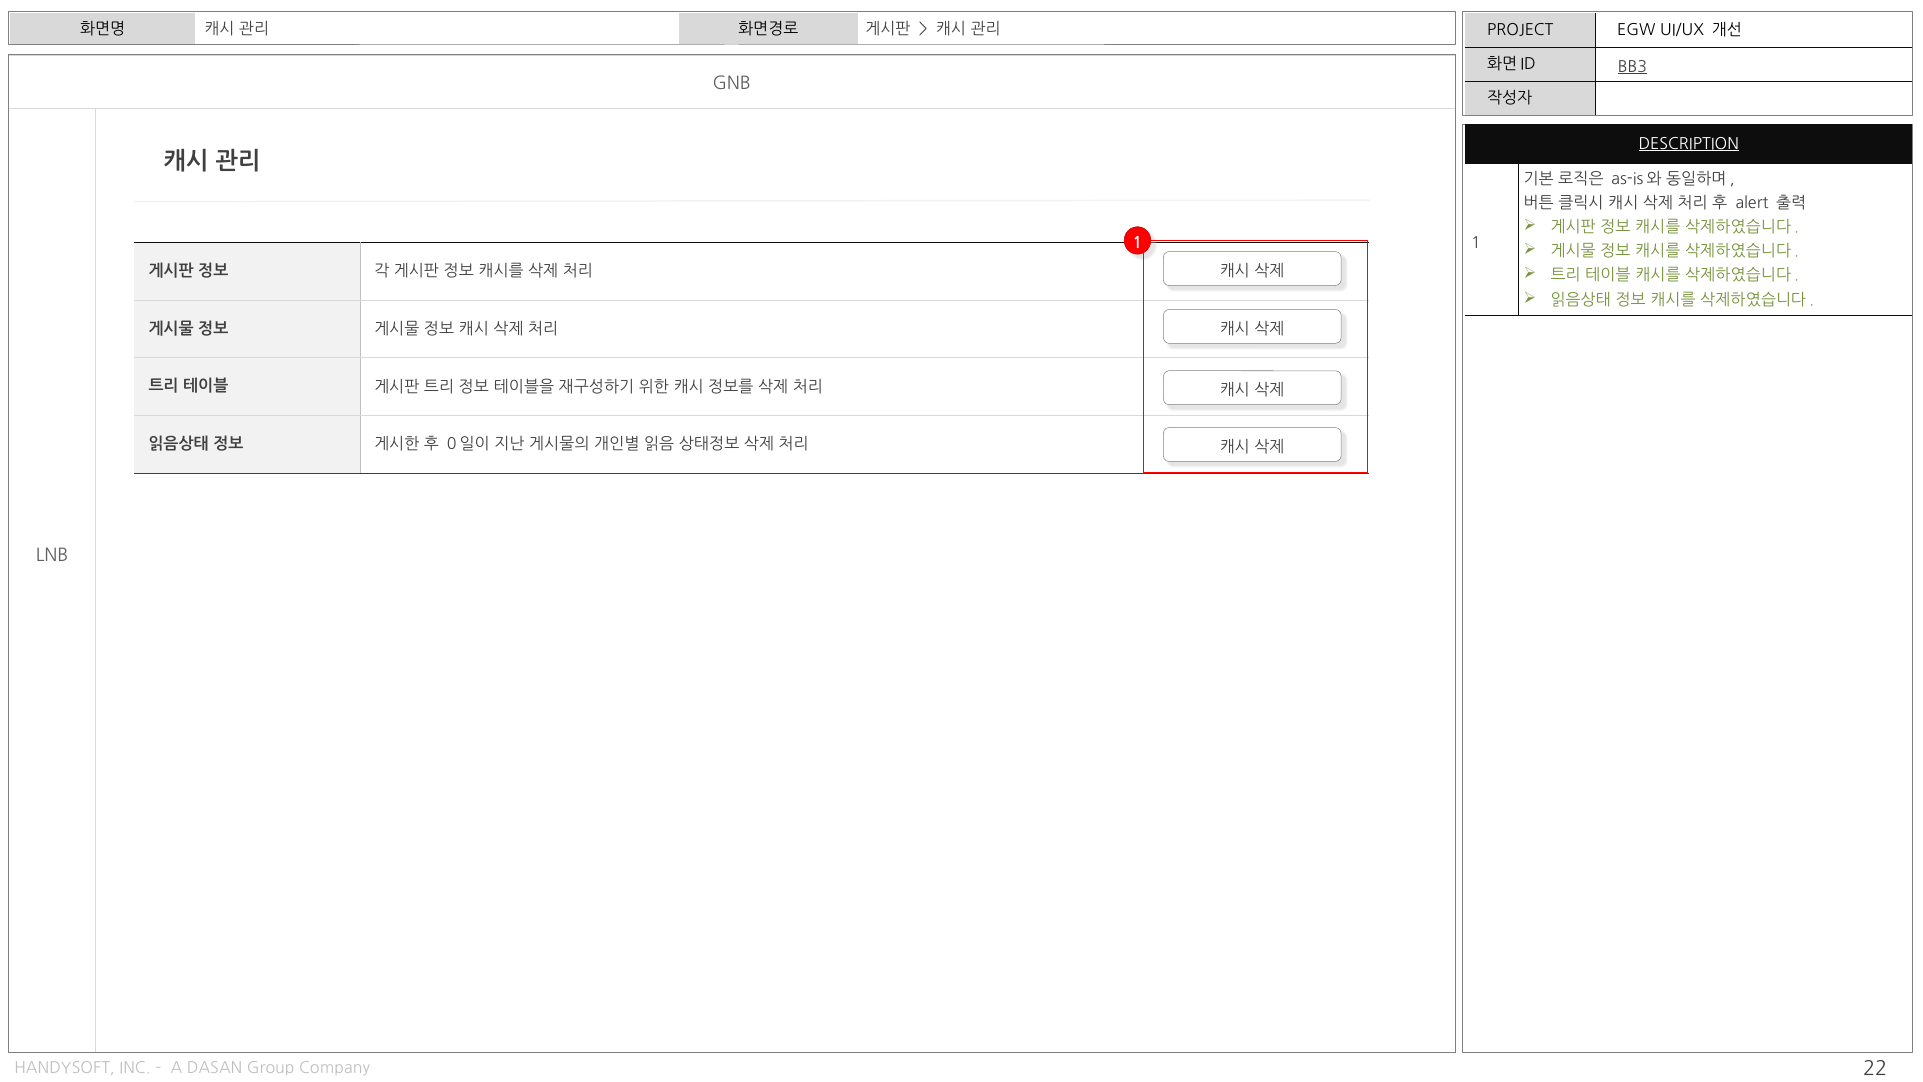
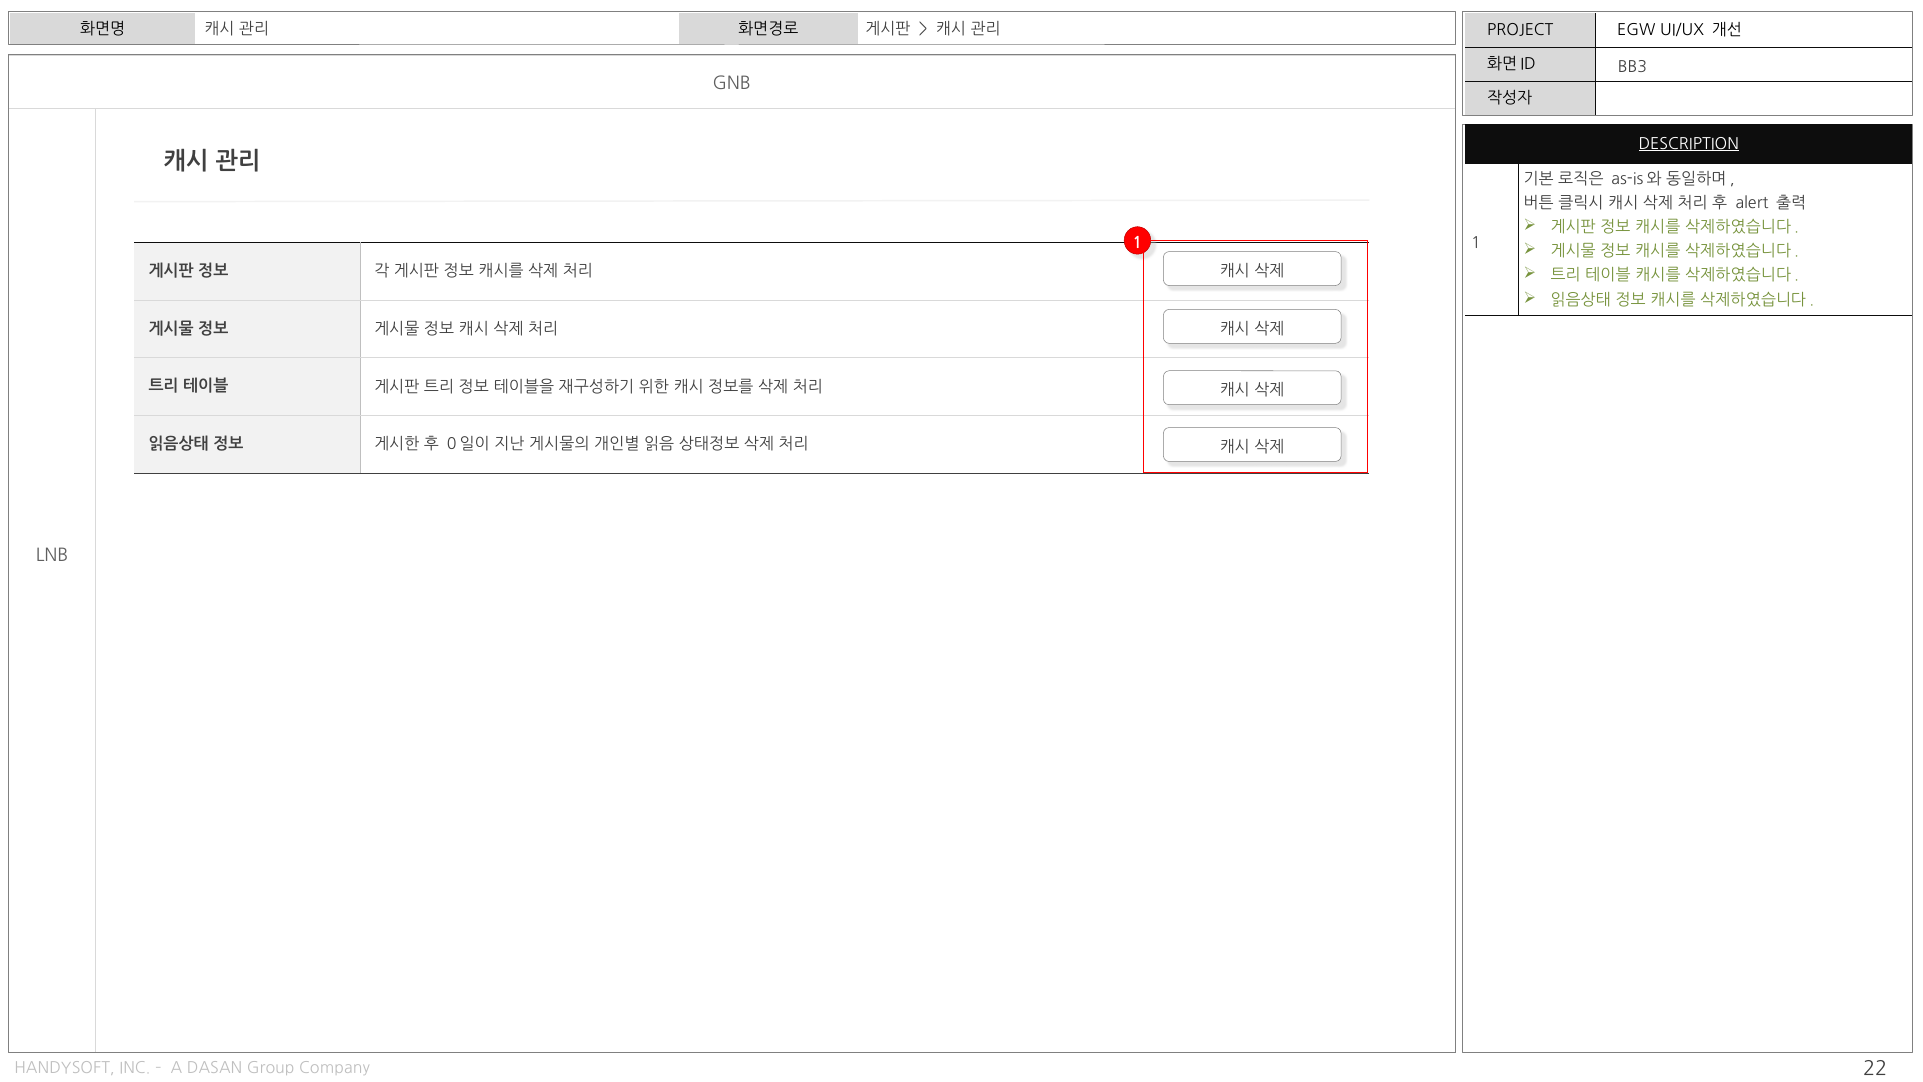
BB3 underline: present -> none
